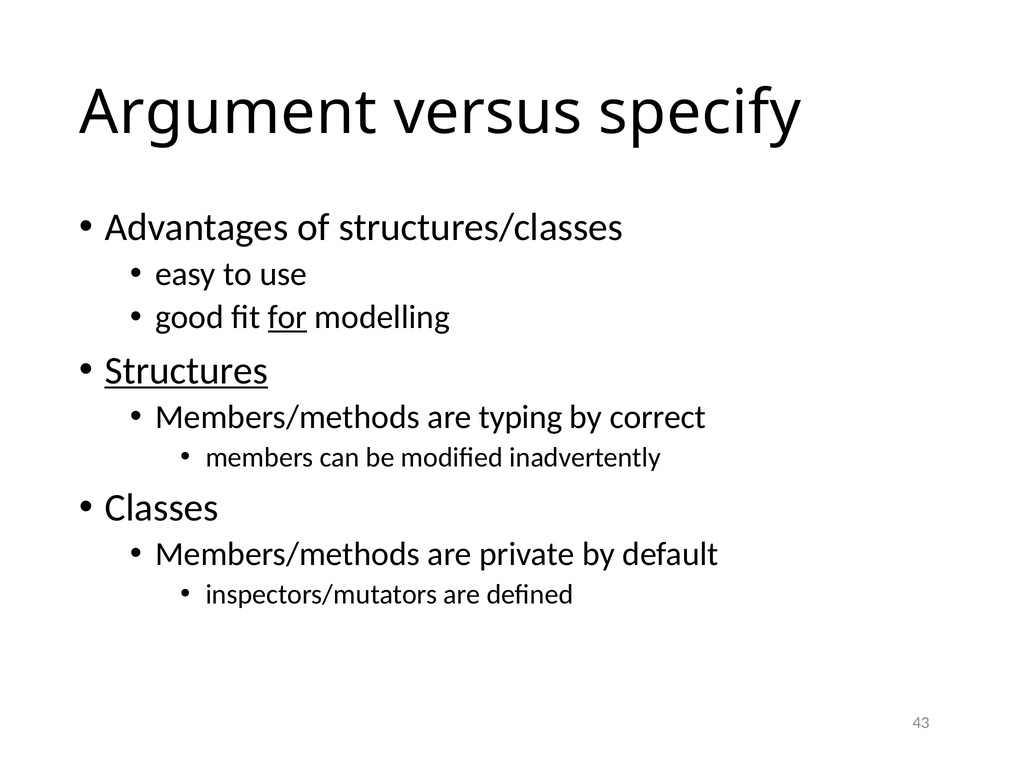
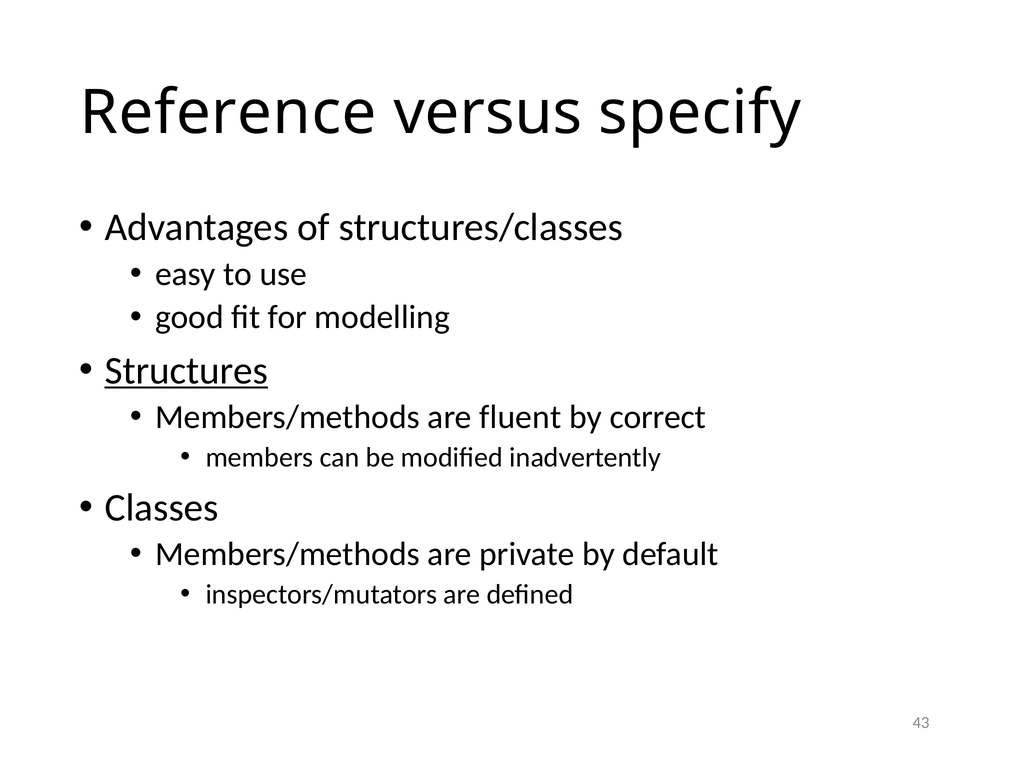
Argument: Argument -> Reference
for underline: present -> none
typing: typing -> fluent
